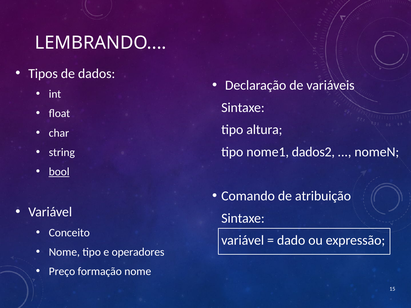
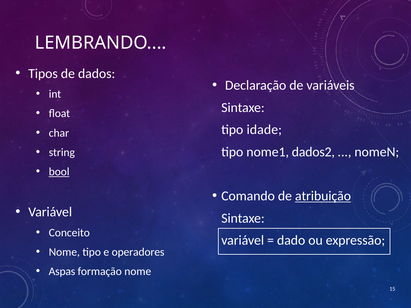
altura: altura -> idade
atribuição underline: none -> present
Preço: Preço -> Aspas
